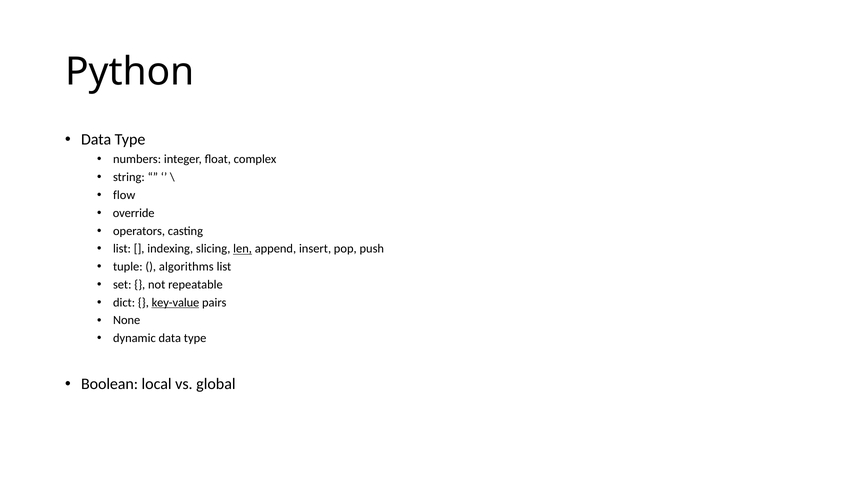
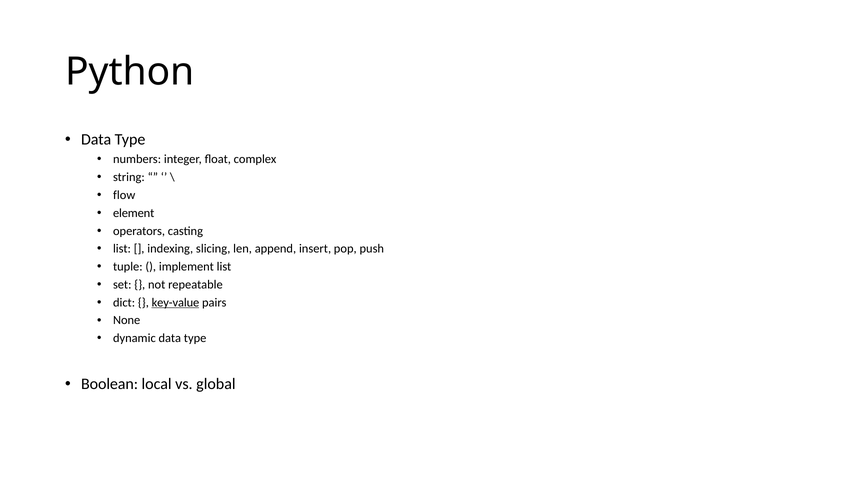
override: override -> element
len underline: present -> none
algorithms: algorithms -> implement
